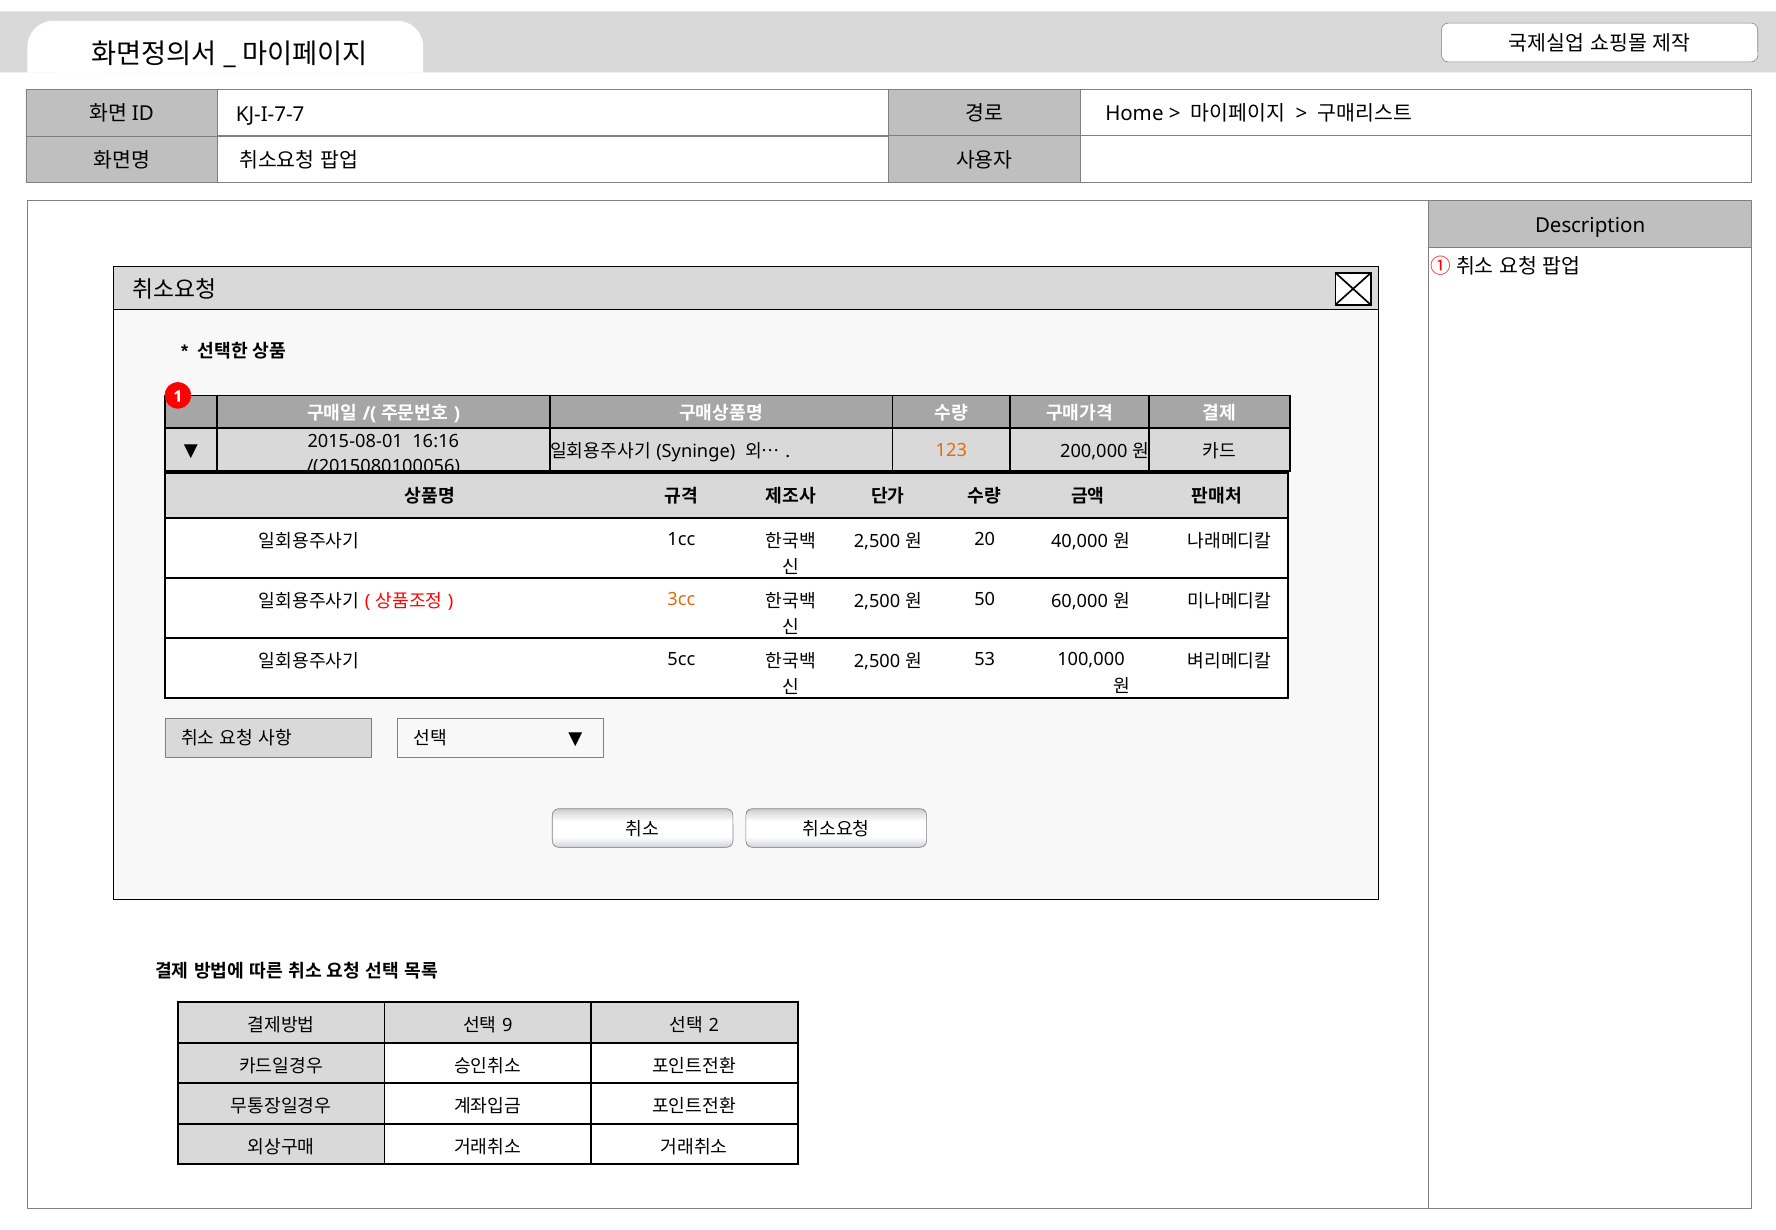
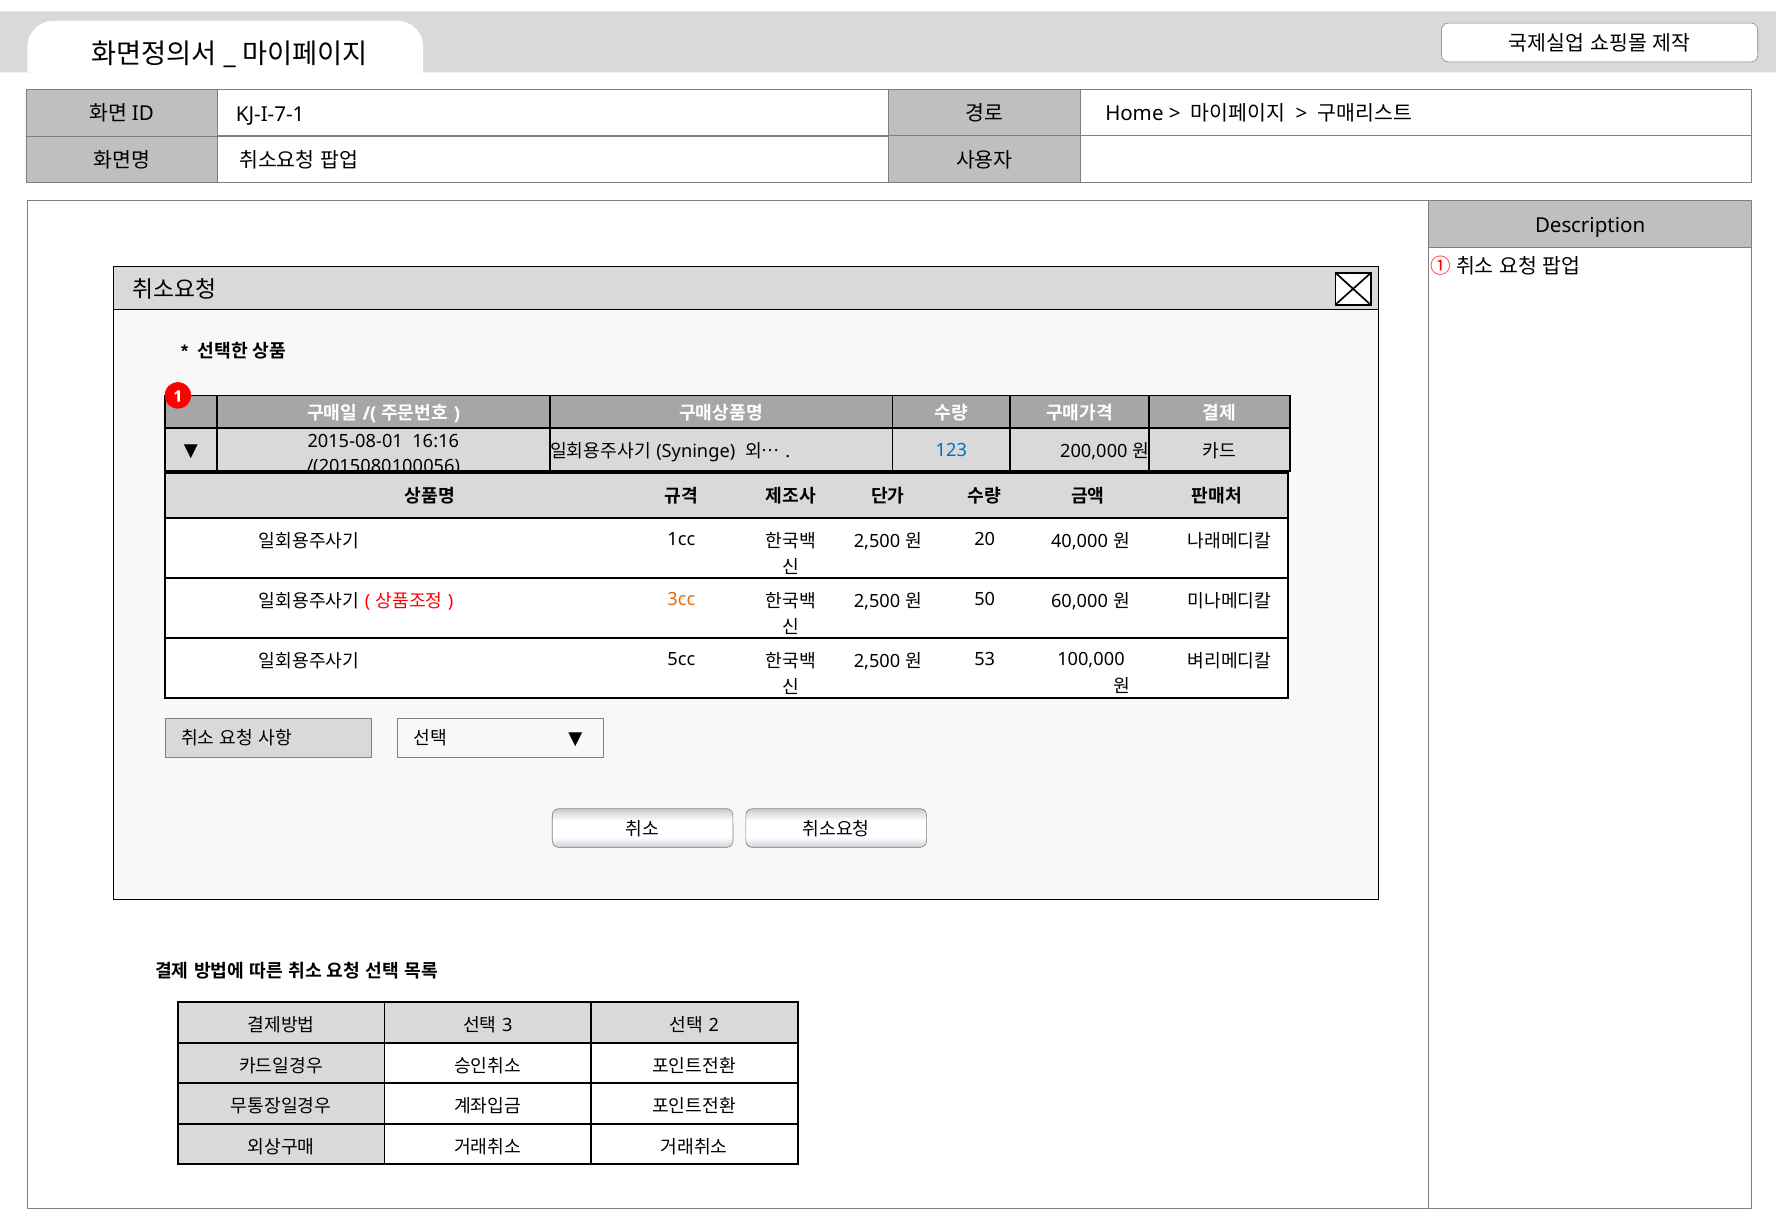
KJ-I-7-7: KJ-I-7-7 -> KJ-I-7-1
123 colour: orange -> blue
9: 9 -> 3
